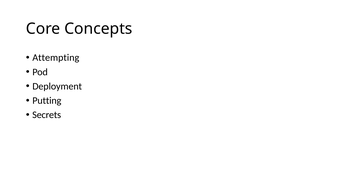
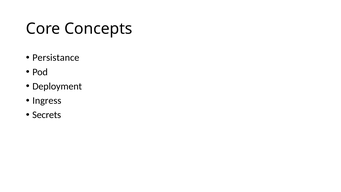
Attempting: Attempting -> Persistance
Putting: Putting -> Ingress
